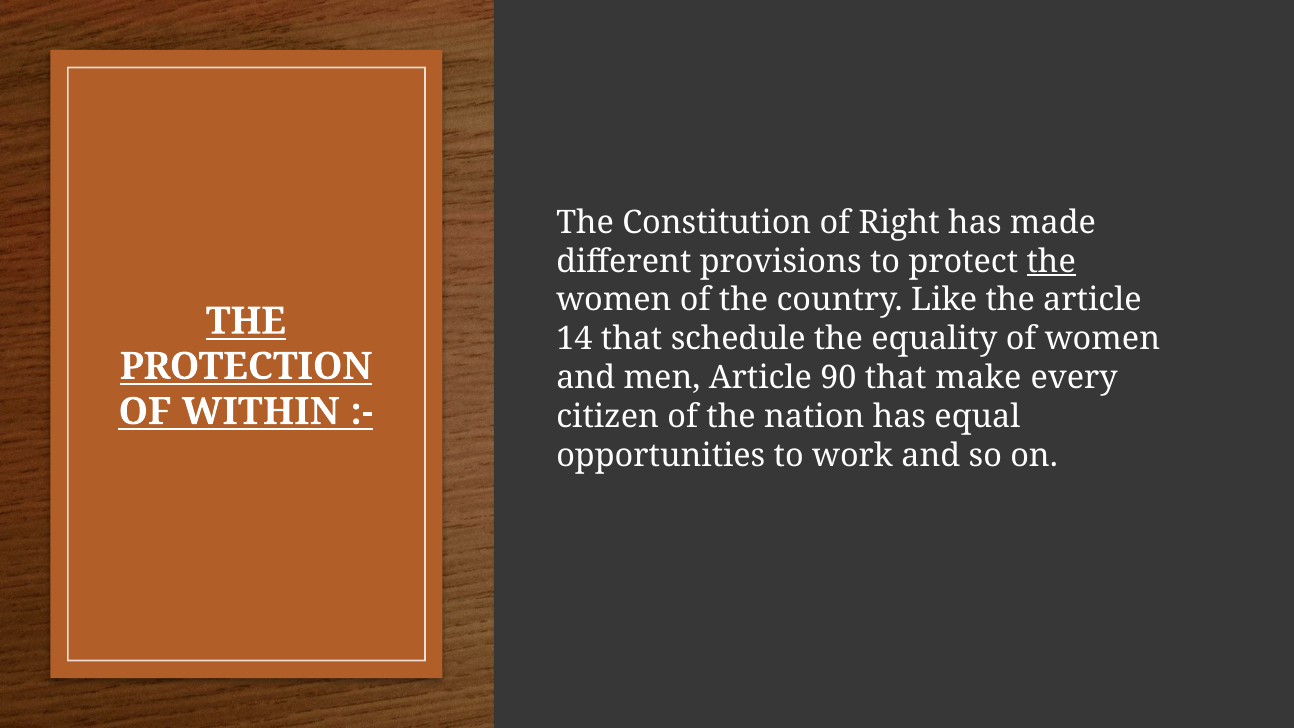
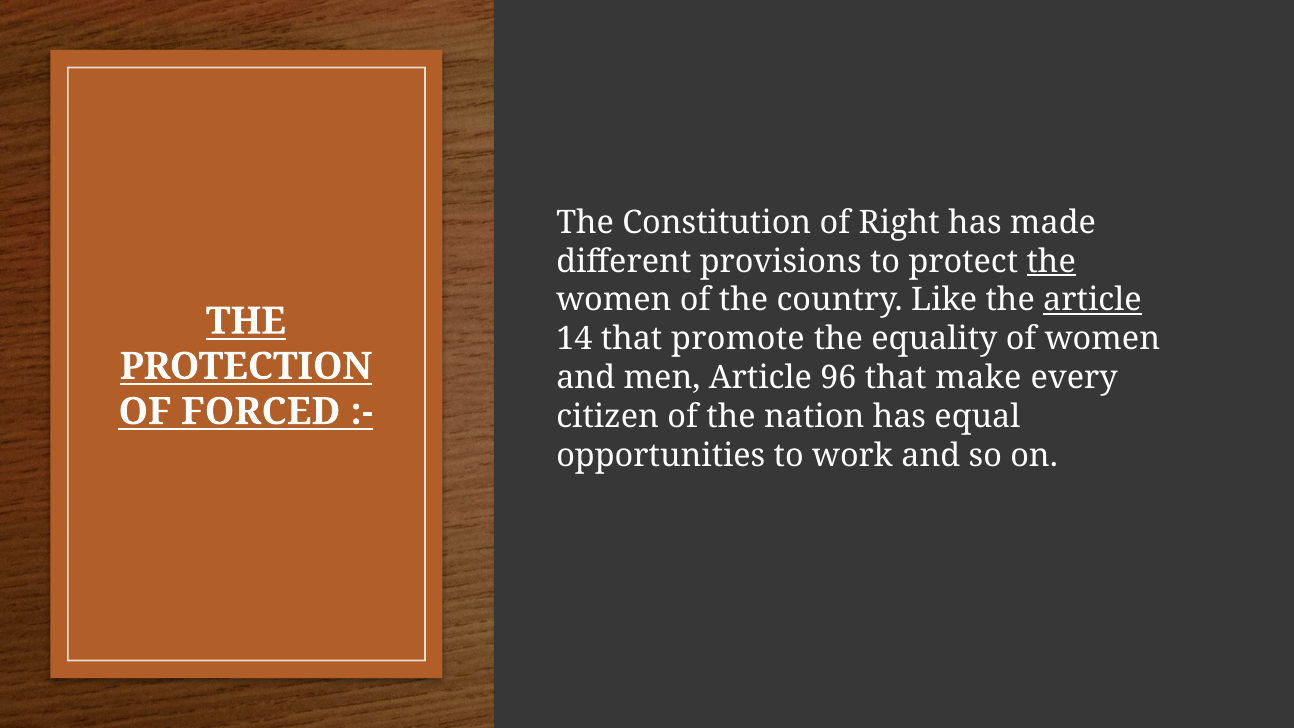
article at (1092, 300) underline: none -> present
schedule: schedule -> promote
90: 90 -> 96
WITHIN: WITHIN -> FORCED
